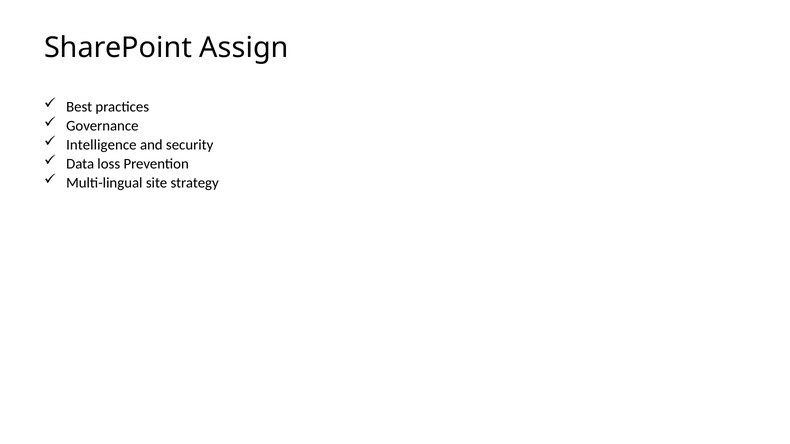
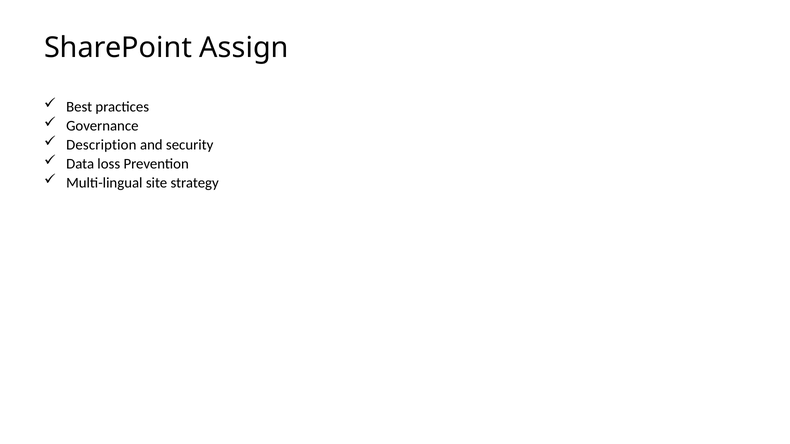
Intelligence: Intelligence -> Description
